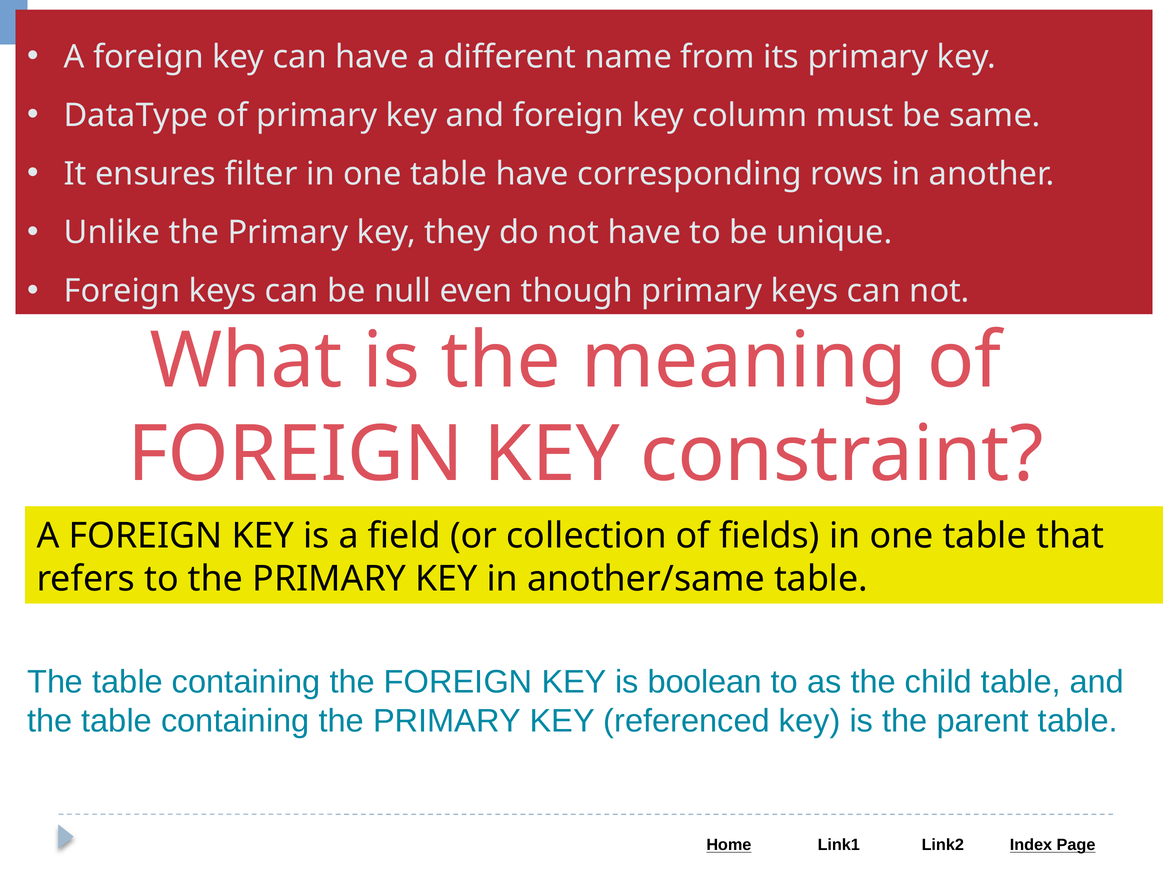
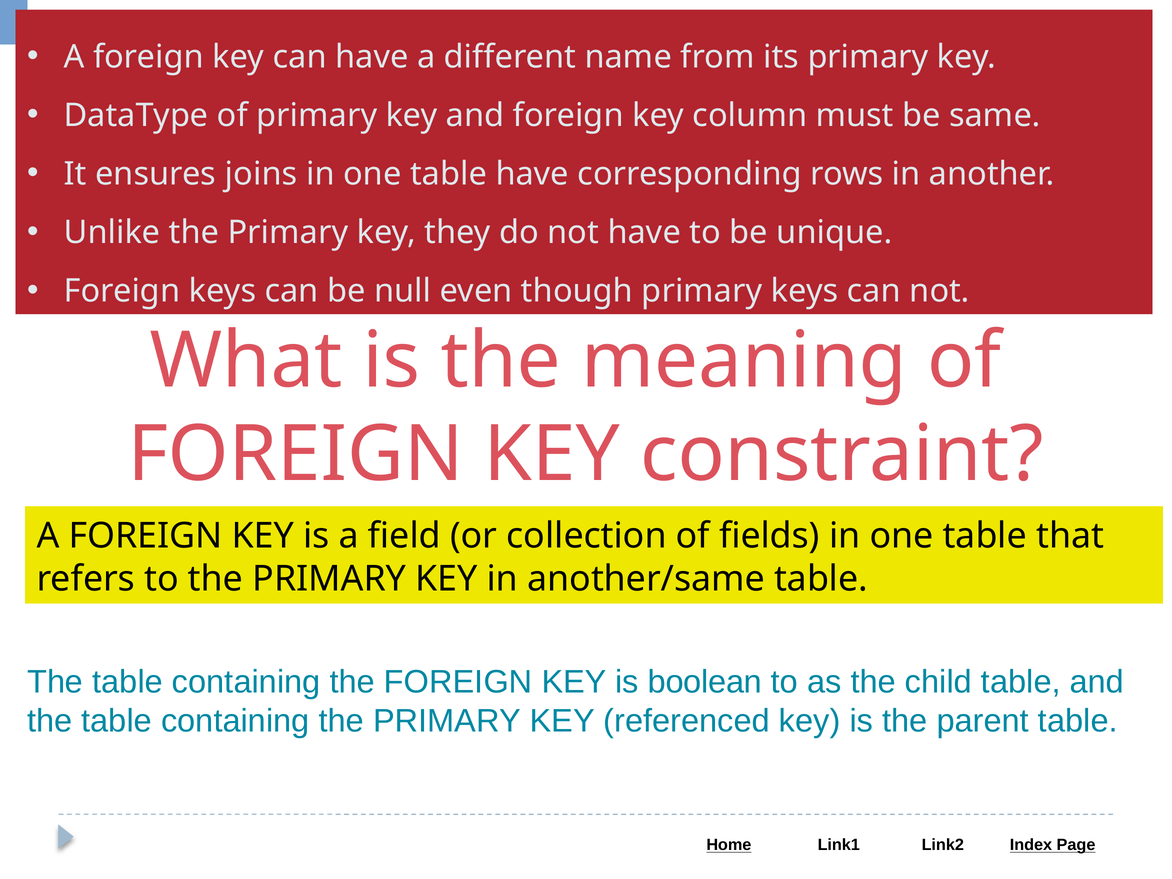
filter: filter -> joins
